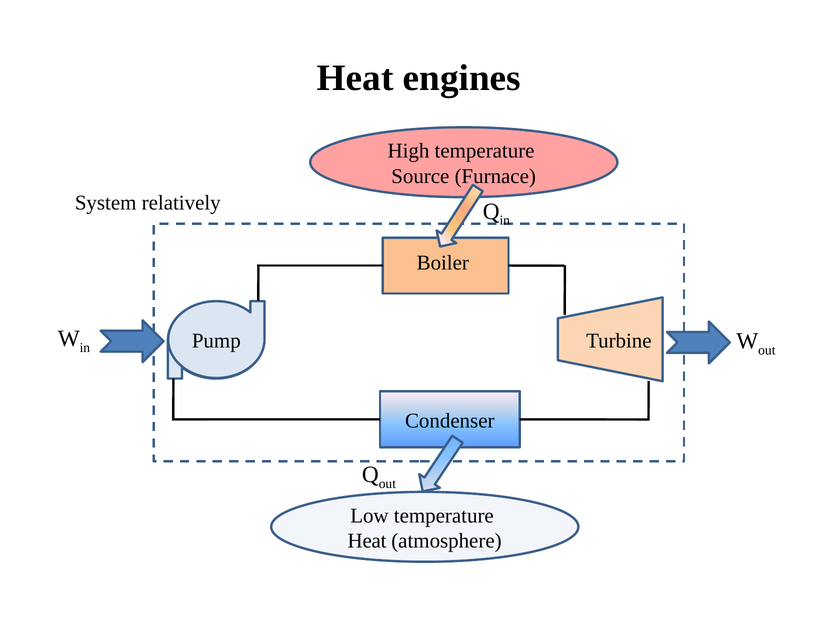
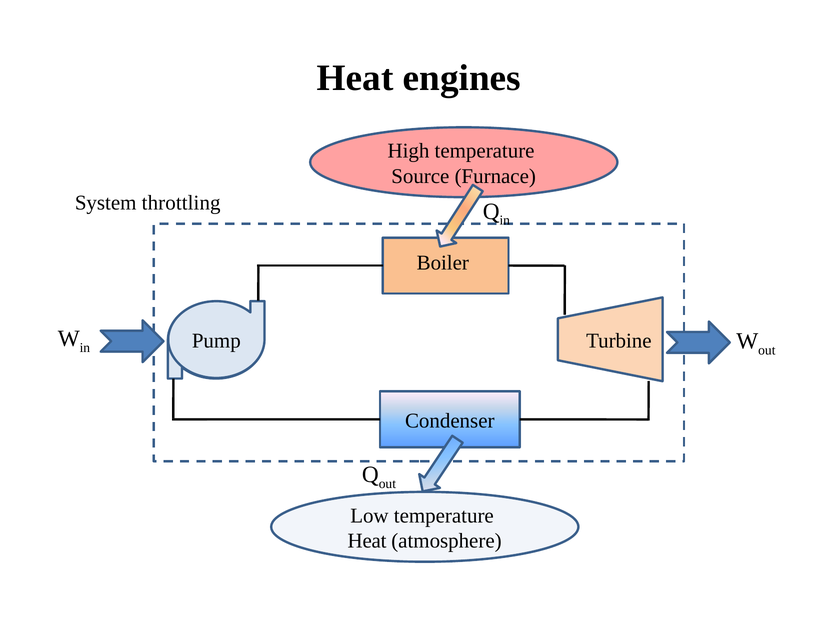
relatively: relatively -> throttling
